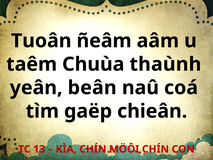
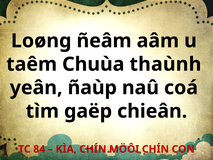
Tuoân: Tuoân -> Loøng
beân: beân -> ñaùp
13: 13 -> 84
